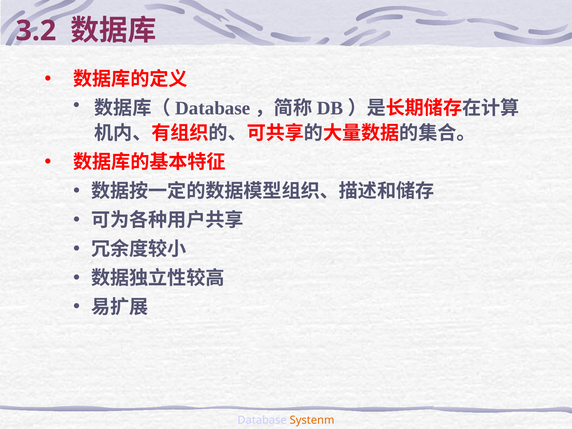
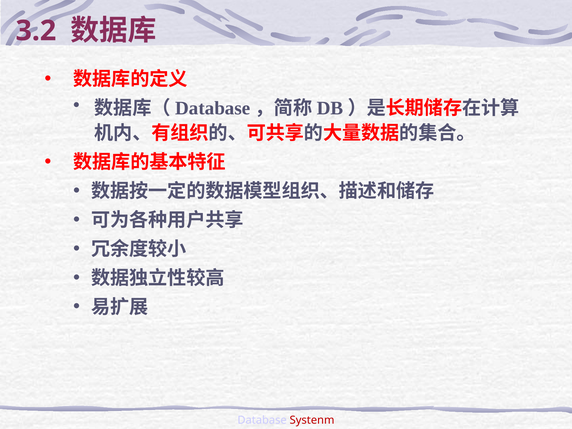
Systenm colour: orange -> red
